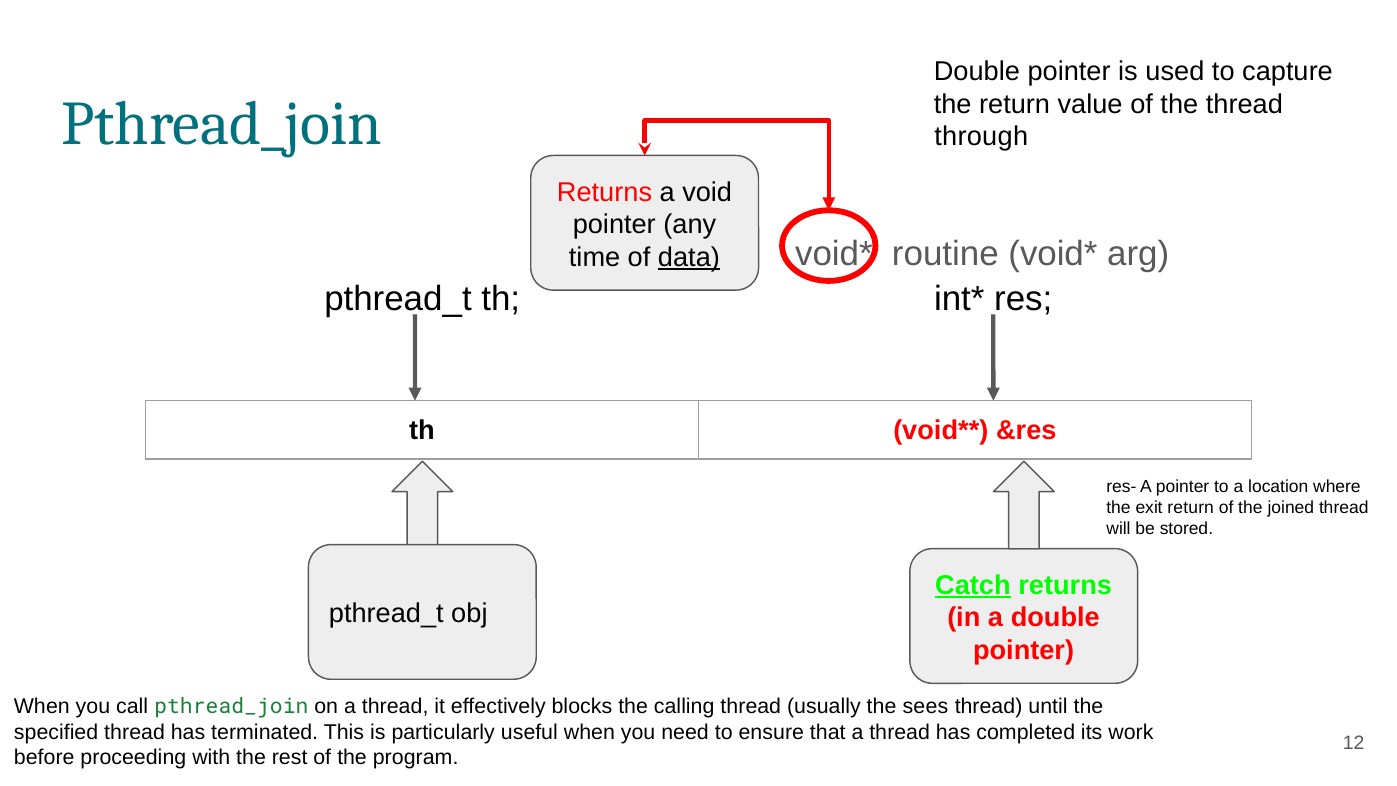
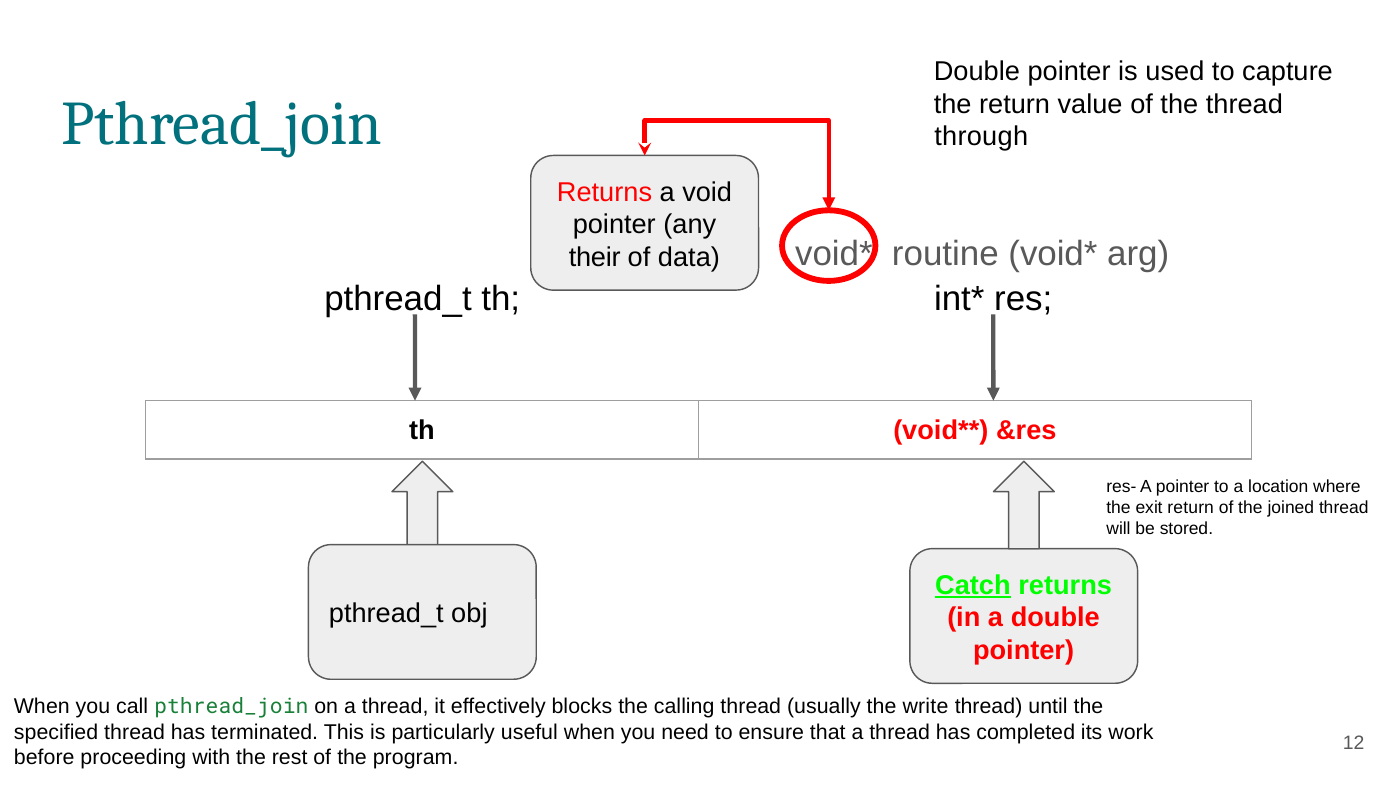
time: time -> their
data underline: present -> none
sees: sees -> write
